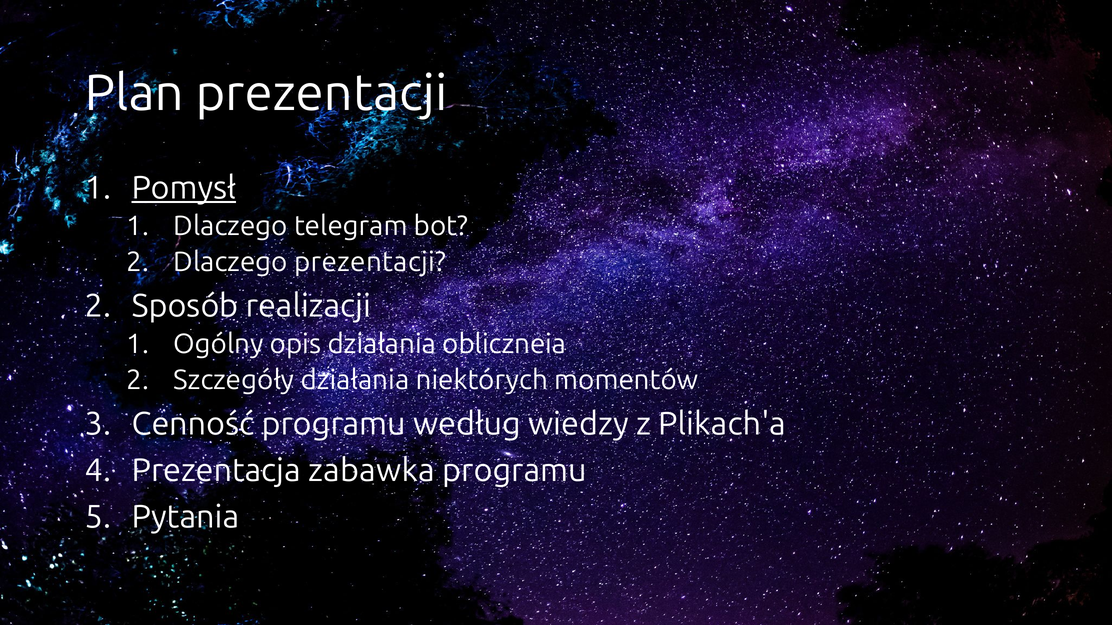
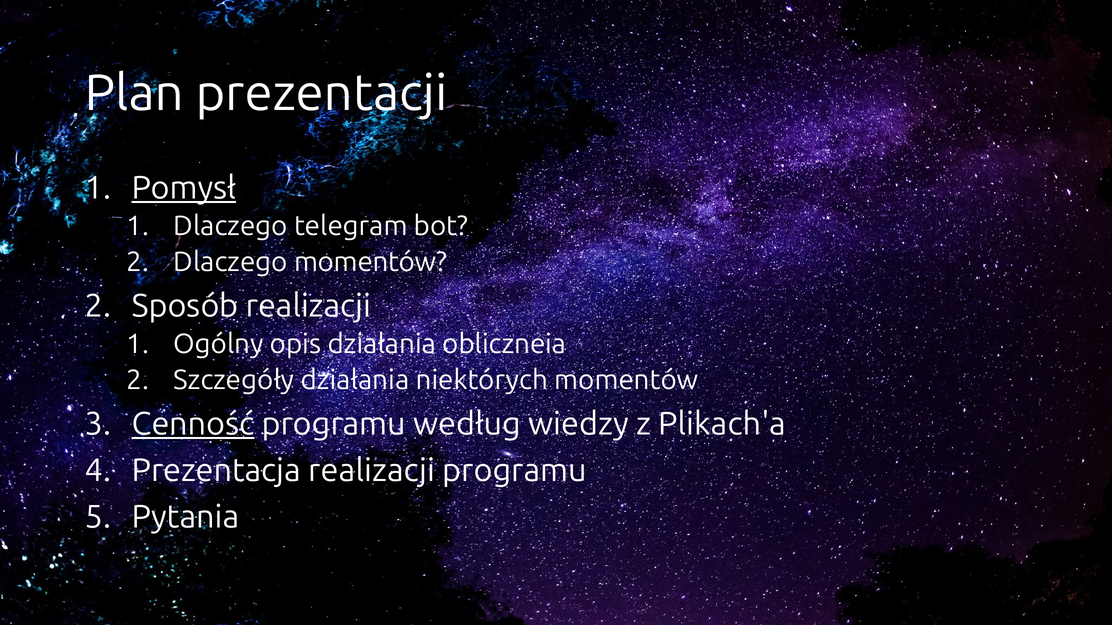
Dlaczego prezentacji: prezentacji -> momentów
Cenność underline: none -> present
Prezentacja zabawka: zabawka -> realizacji
